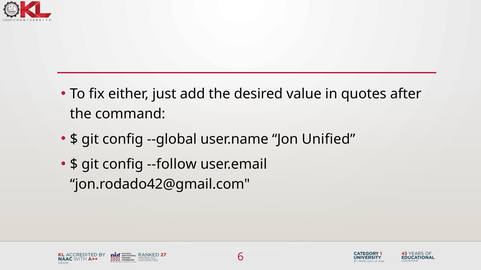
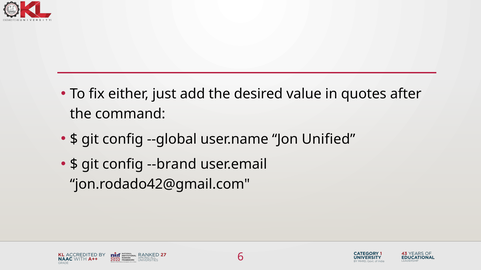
--follow: --follow -> --brand
